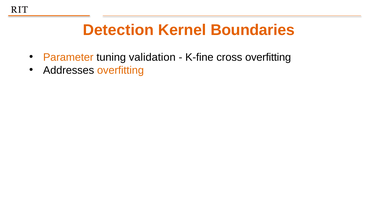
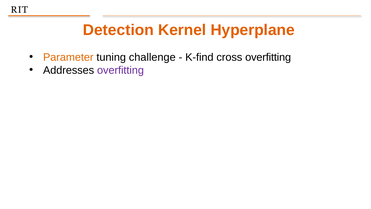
Boundaries: Boundaries -> Hyperplane
validation: validation -> challenge
K-fine: K-fine -> K-find
overfitting at (120, 70) colour: orange -> purple
